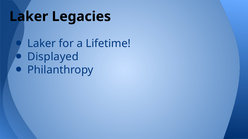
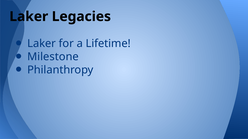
Displayed: Displayed -> Milestone
